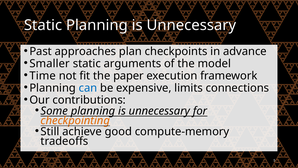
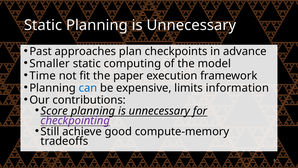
arguments: arguments -> computing
connections: connections -> information
Some: Some -> Score
checkpointing colour: orange -> purple
